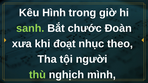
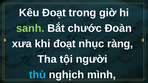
Kêu Hình: Hình -> Đoạt
theo: theo -> ràng
thù colour: light green -> light blue
